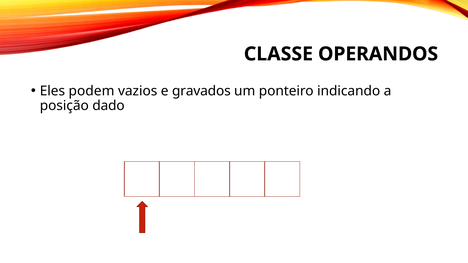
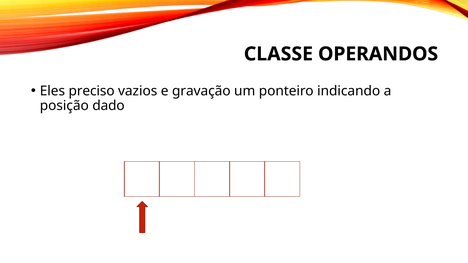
podem: podem -> preciso
gravados: gravados -> gravação
